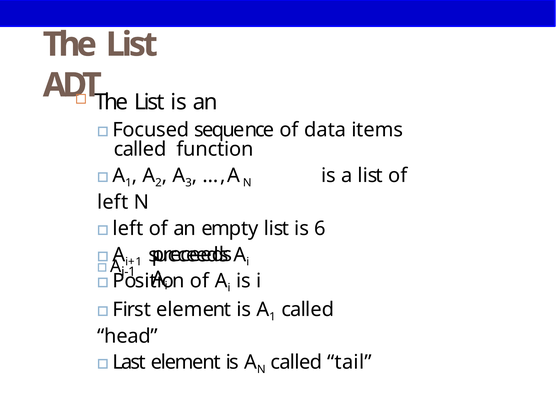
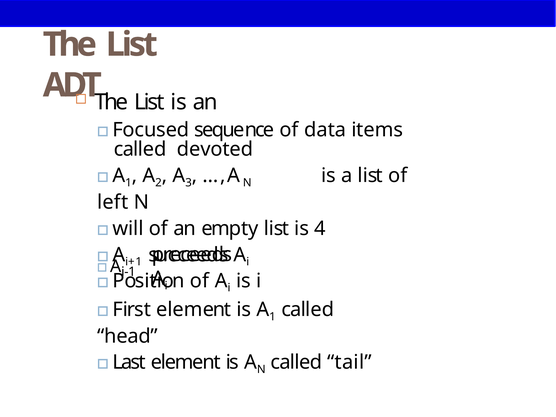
function: function -> devoted
left at (128, 228): left -> will
6: 6 -> 4
